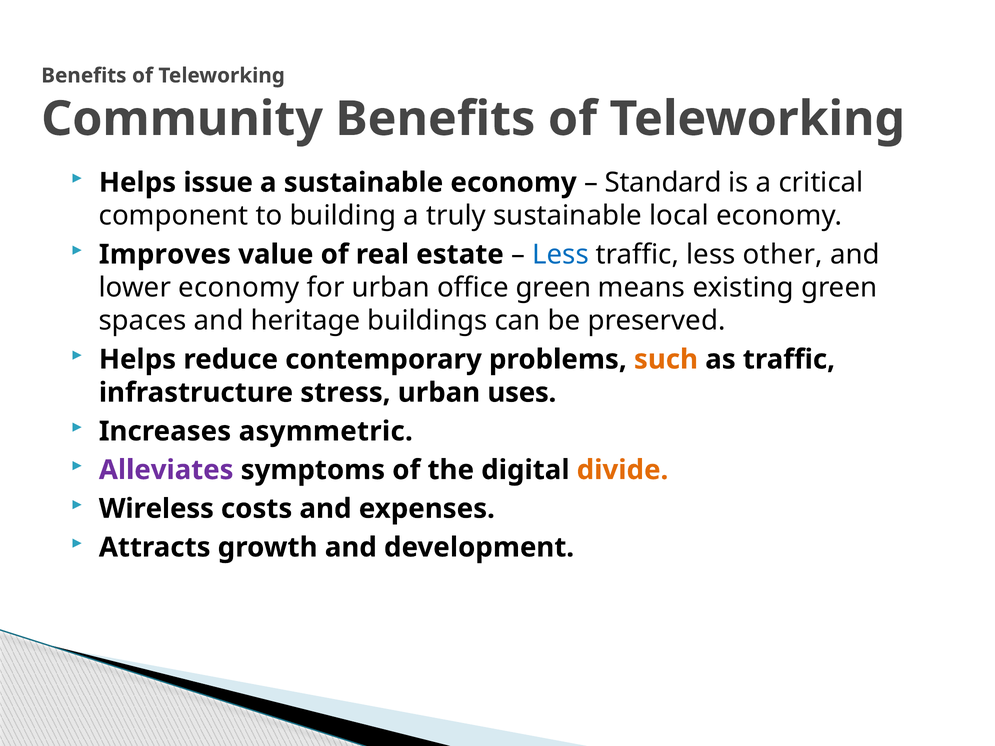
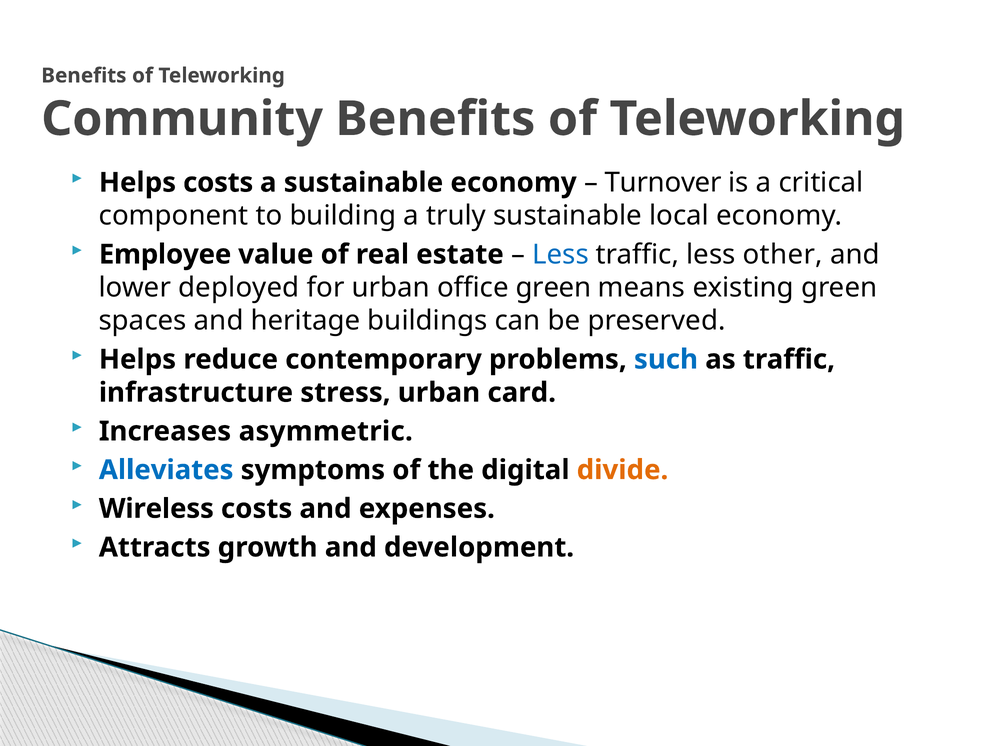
Helps issue: issue -> costs
Standard: Standard -> Turnover
Improves: Improves -> Employee
lower economy: economy -> deployed
such colour: orange -> blue
uses: uses -> card
Alleviates colour: purple -> blue
